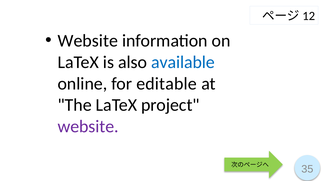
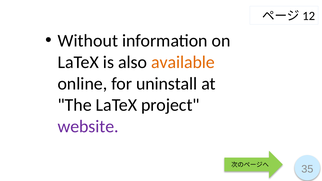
Website at (88, 41): Website -> Without
available colour: blue -> orange
editable: editable -> uninstall
